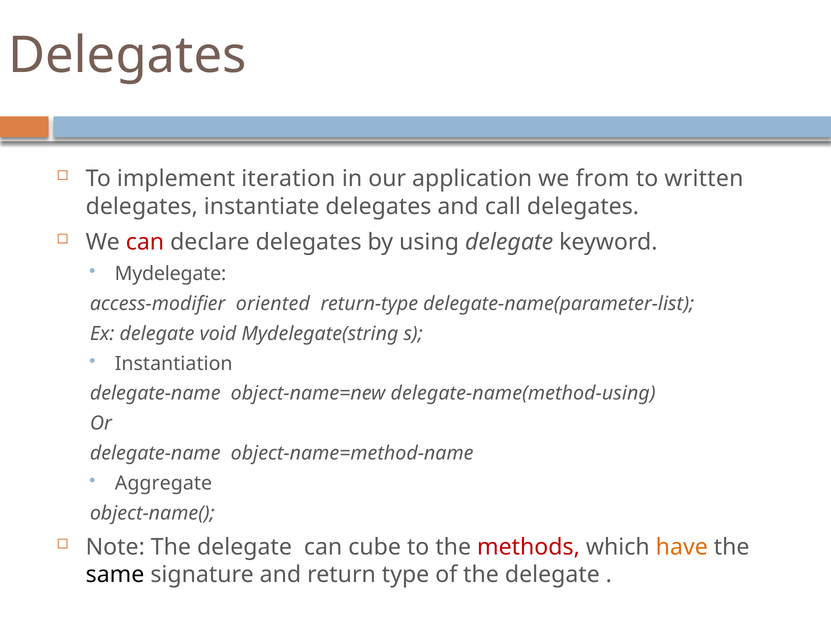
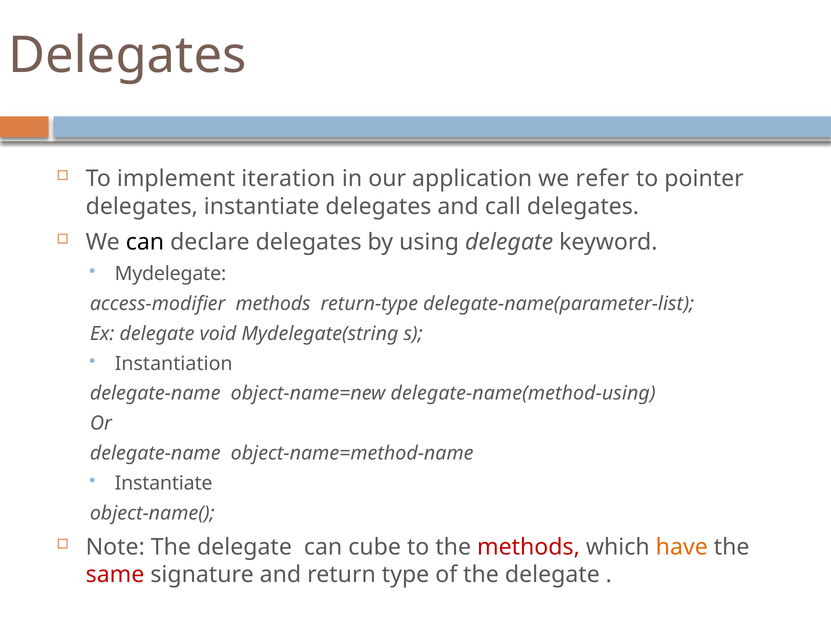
from: from -> refer
written: written -> pointer
can at (145, 242) colour: red -> black
access-modifier oriented: oriented -> methods
Aggregate at (163, 483): Aggregate -> Instantiate
same colour: black -> red
